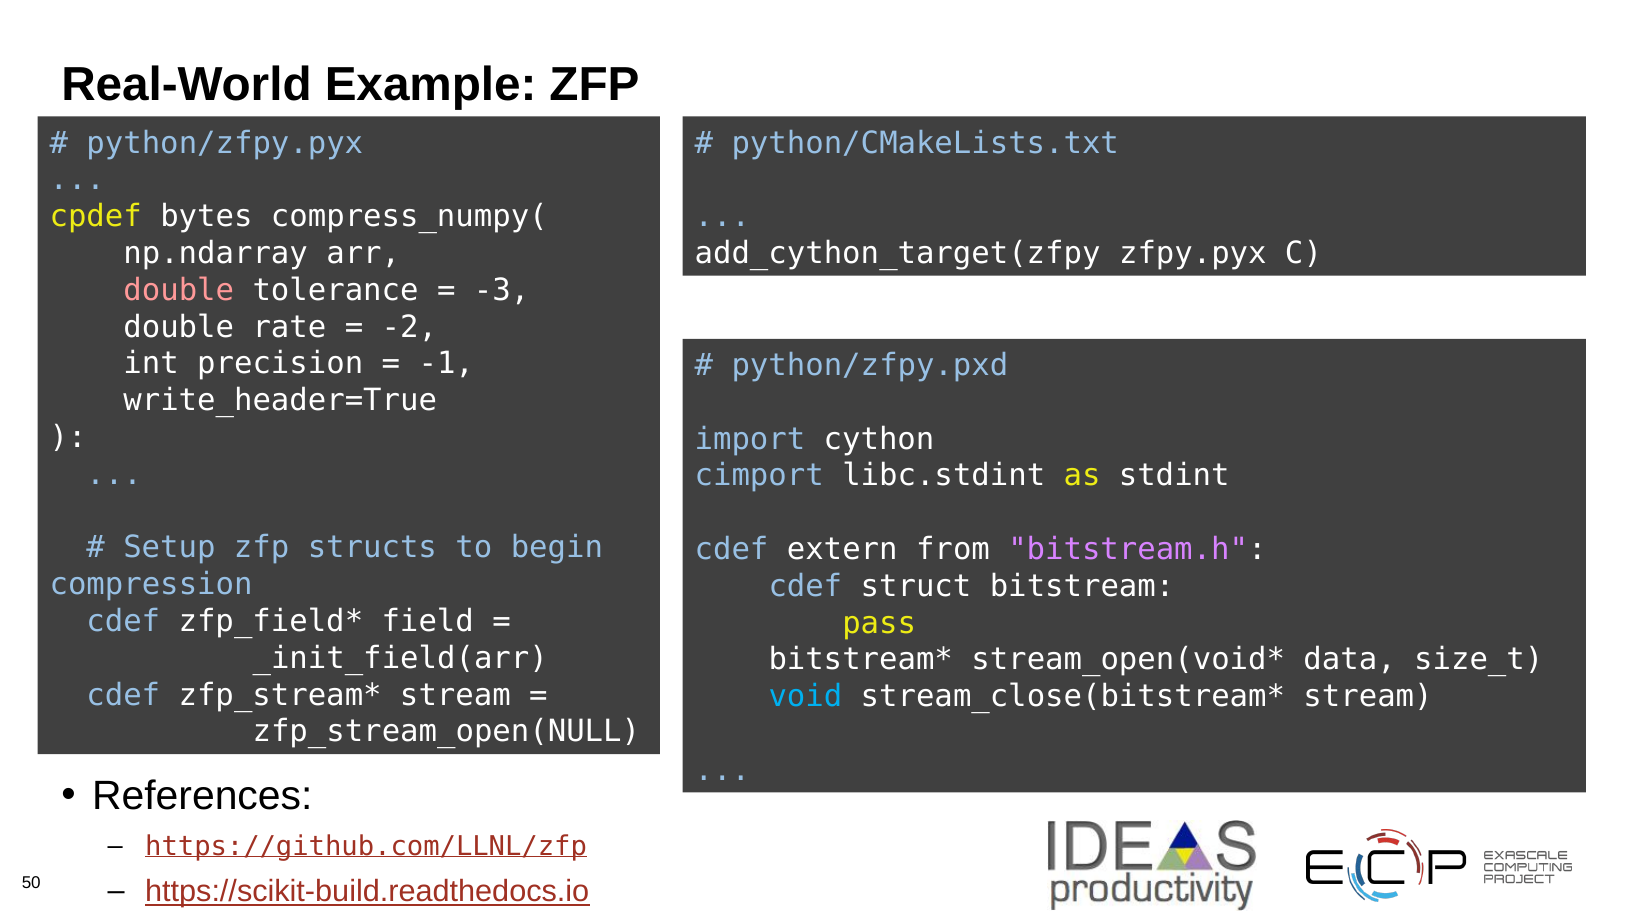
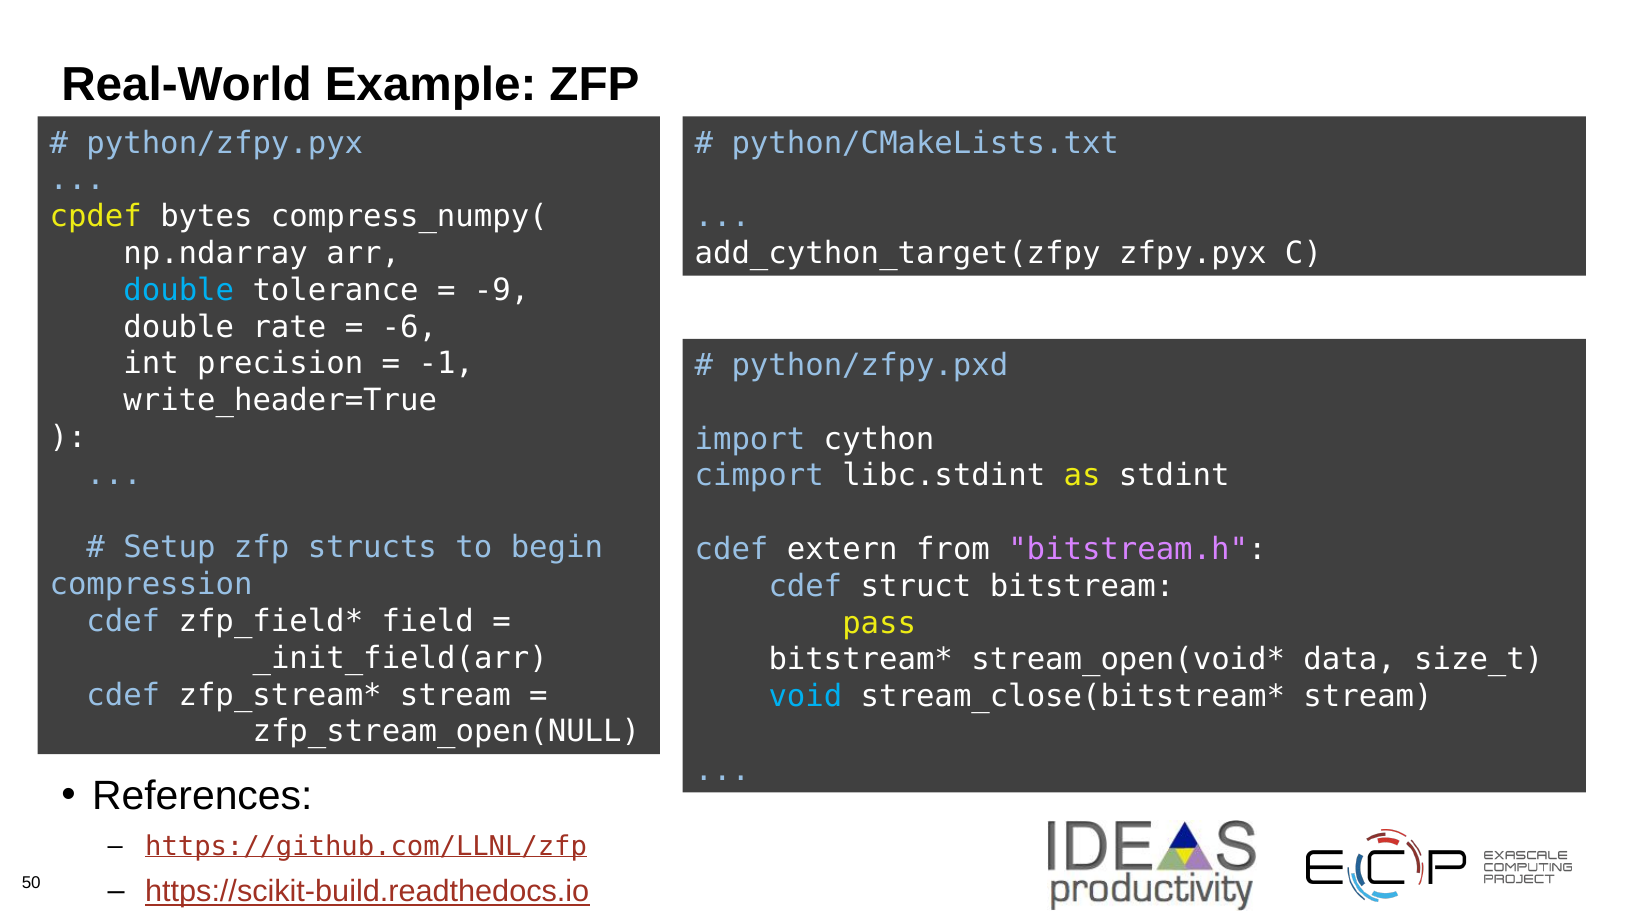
double at (179, 290) colour: pink -> light blue
-3: -3 -> -9
-2: -2 -> -6
